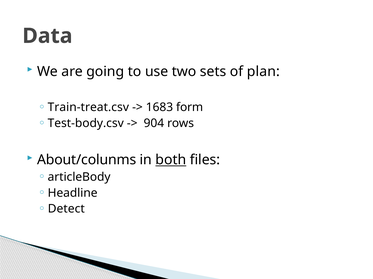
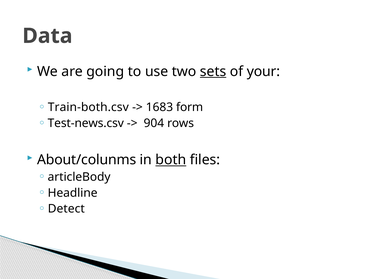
sets underline: none -> present
plan: plan -> your
Train-treat.csv: Train-treat.csv -> Train-both.csv
Test-body.csv: Test-body.csv -> Test-news.csv
